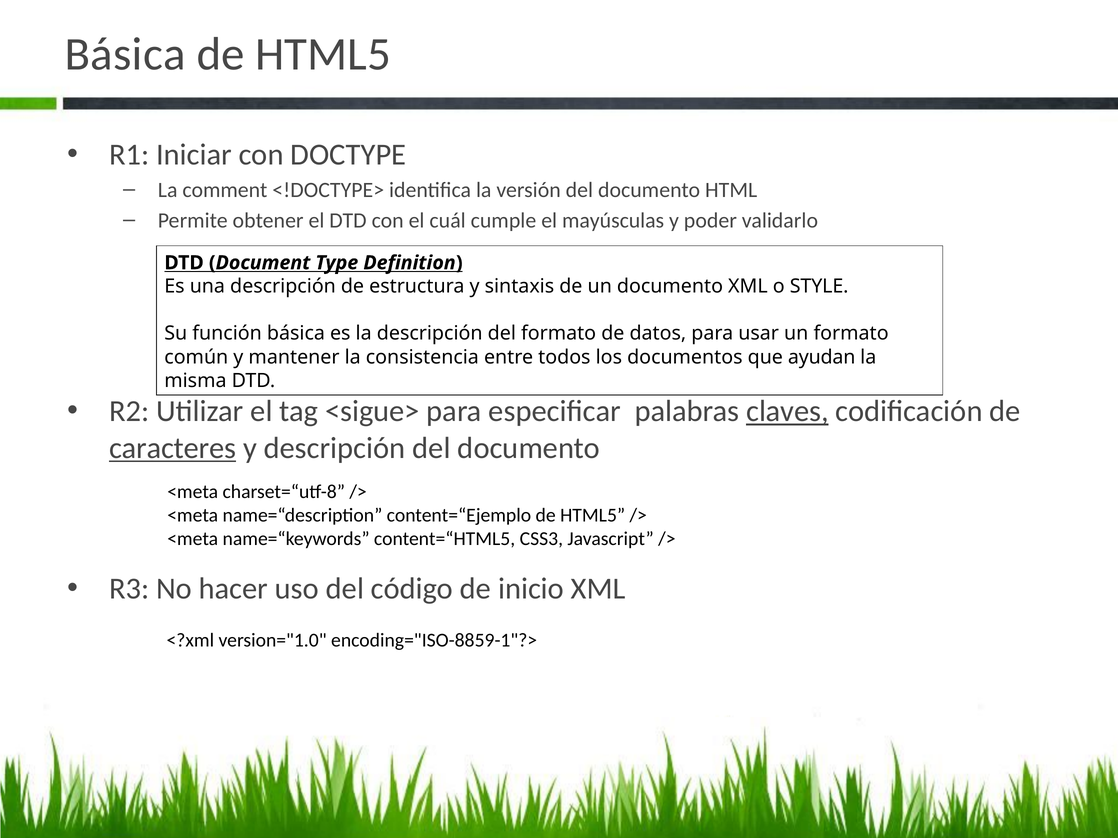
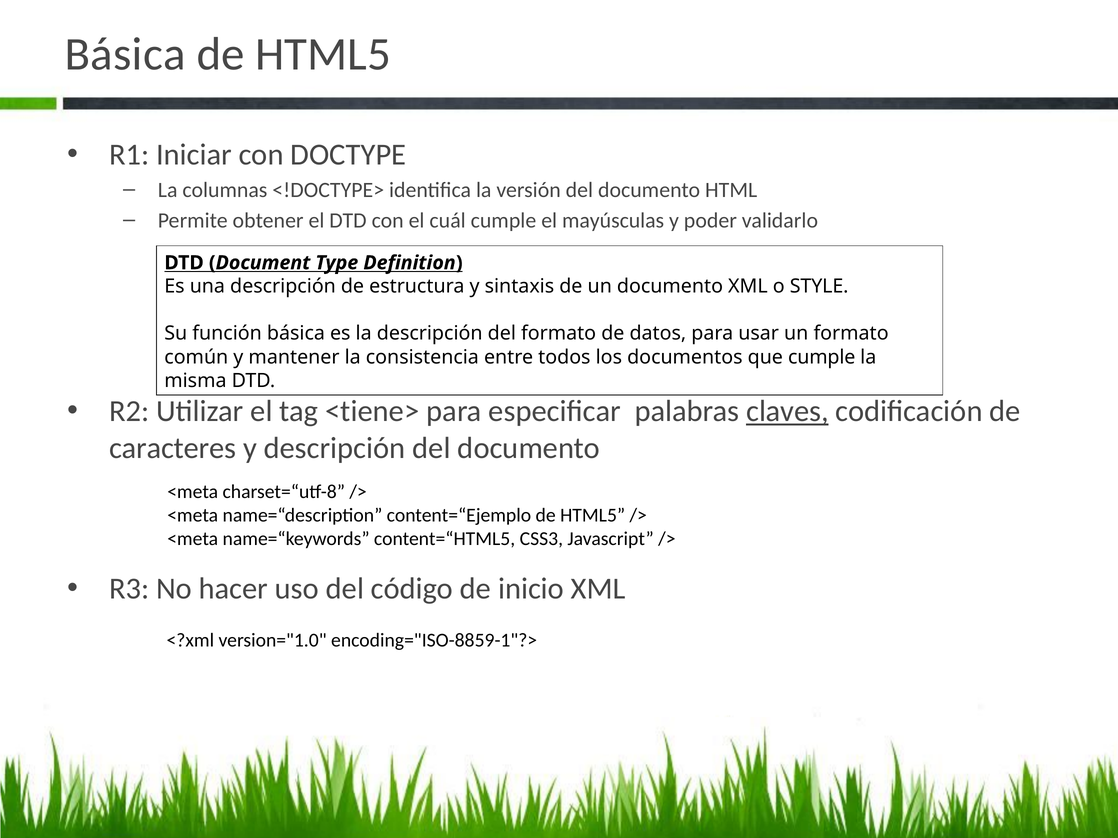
comment: comment -> columnas
que ayudan: ayudan -> cumple
<sigue>: <sigue> -> <tiene>
caracteres underline: present -> none
